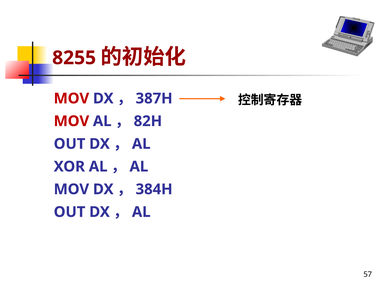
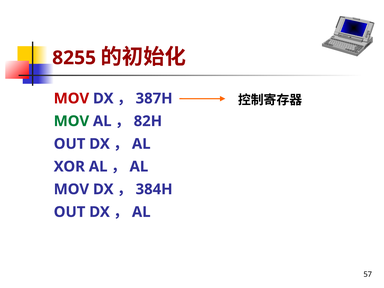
MOV at (71, 121) colour: red -> green
